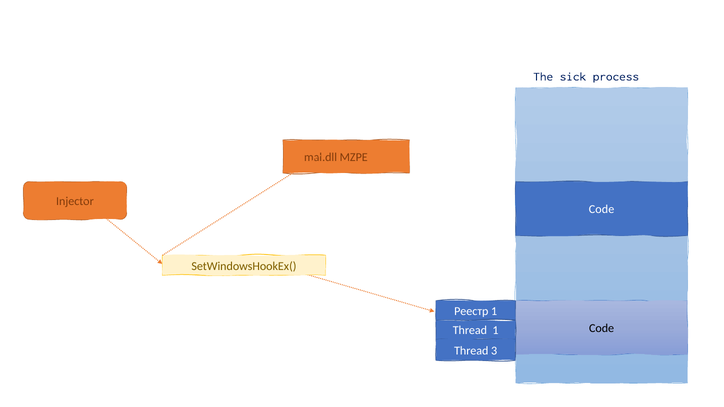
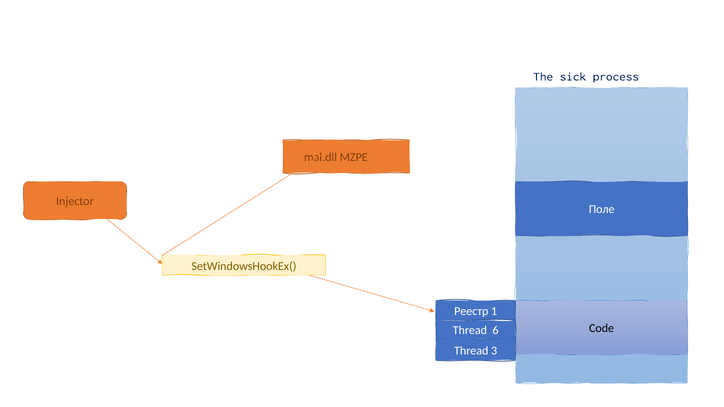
Code at (602, 209): Code -> Поле
Thread 1: 1 -> 6
